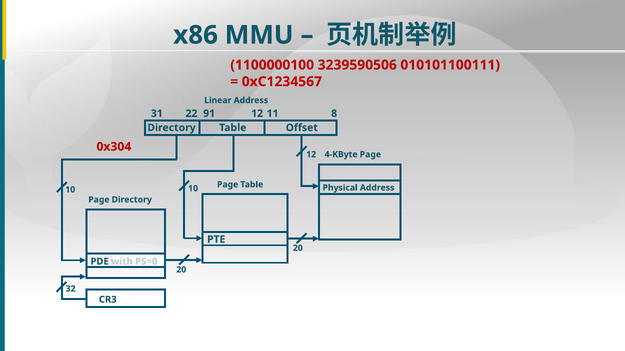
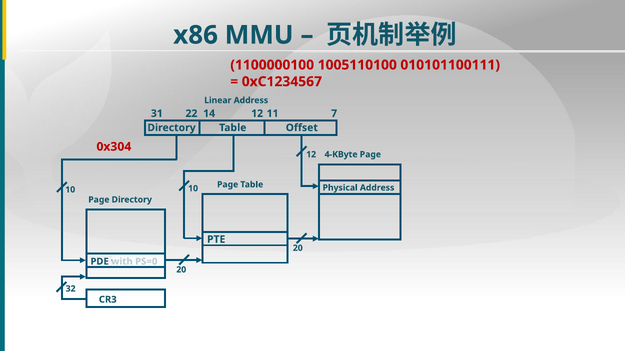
3239590506: 3239590506 -> 1005110100
91: 91 -> 14
8: 8 -> 7
